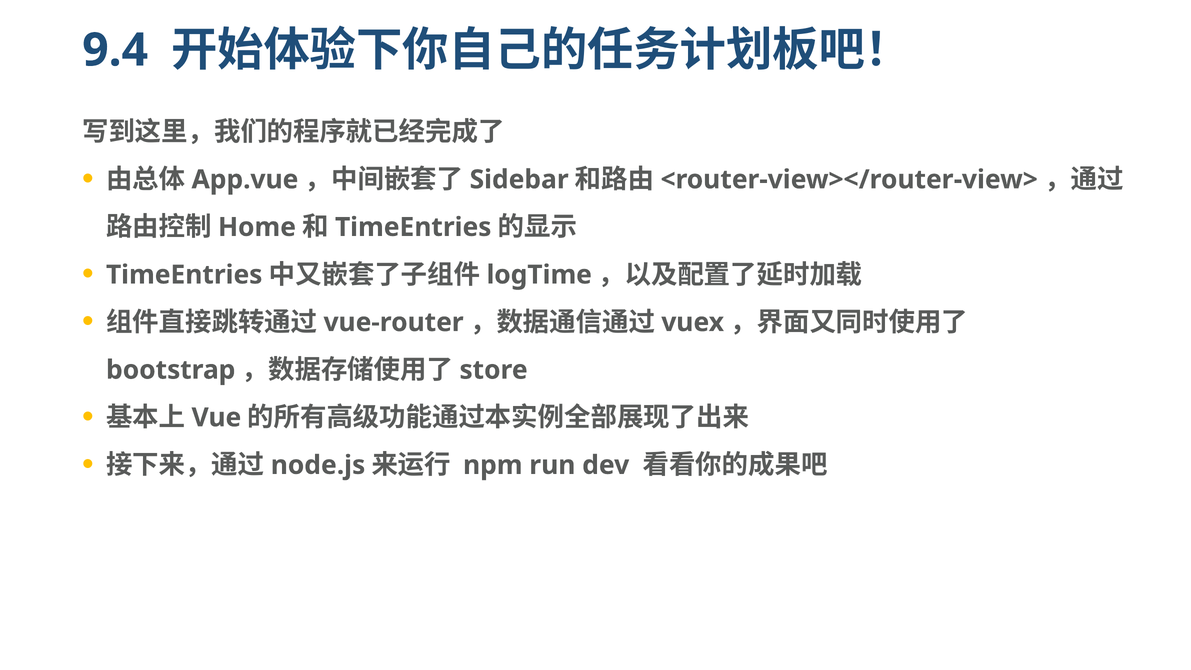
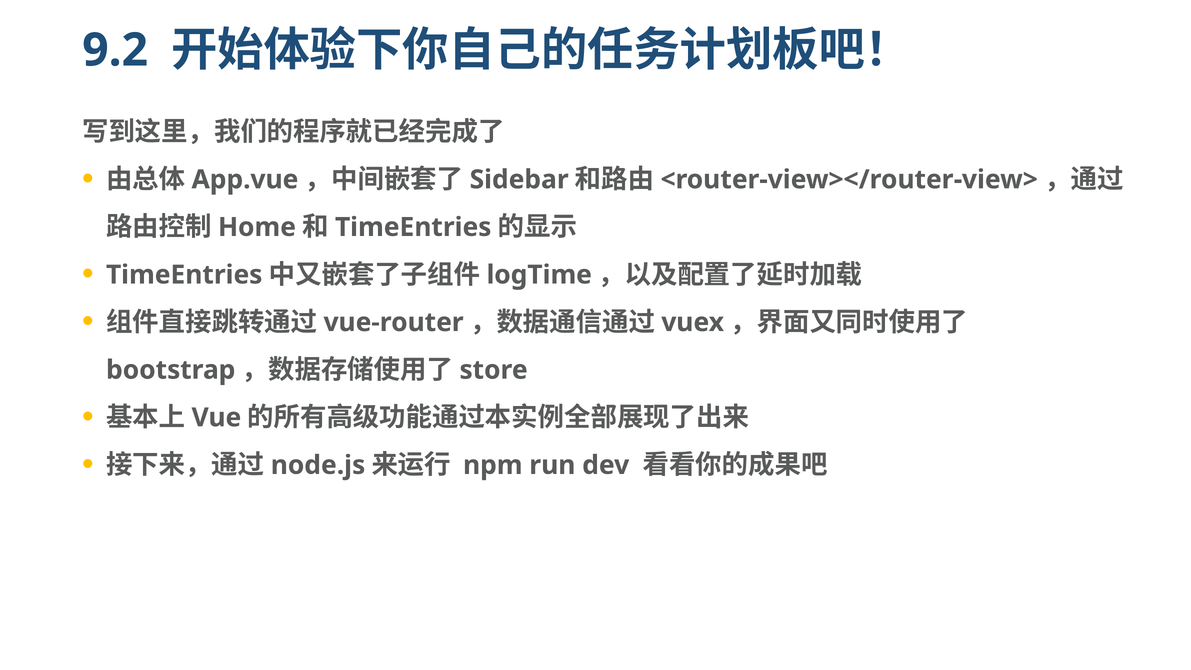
9.4: 9.4 -> 9.2
